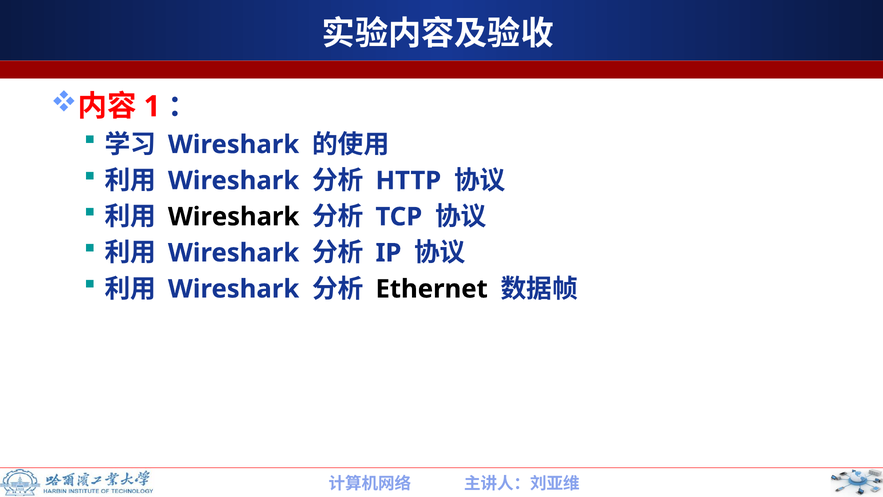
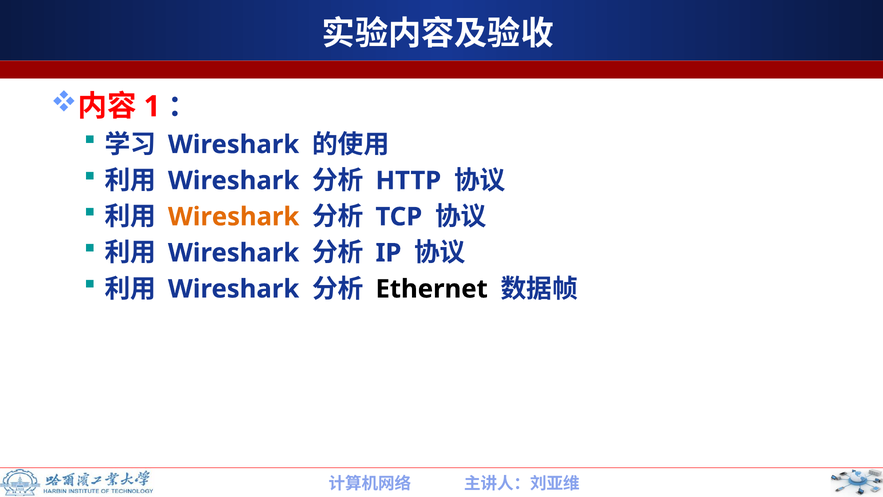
Wireshark at (234, 217) colour: black -> orange
